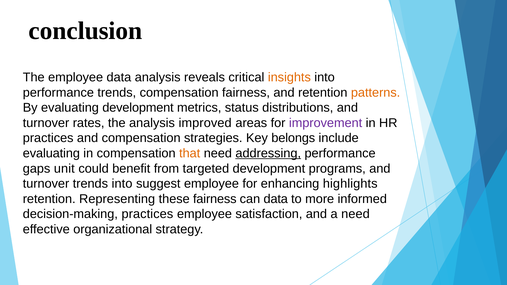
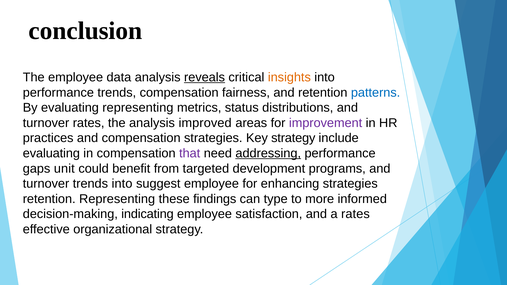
reveals underline: none -> present
patterns colour: orange -> blue
evaluating development: development -> representing
Key belongs: belongs -> strategy
that colour: orange -> purple
enhancing highlights: highlights -> strategies
these fairness: fairness -> findings
can data: data -> type
decision-making practices: practices -> indicating
a need: need -> rates
